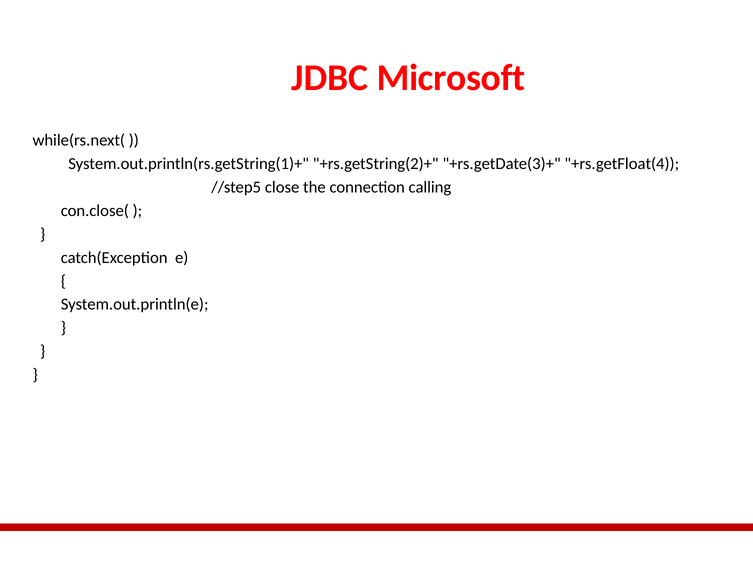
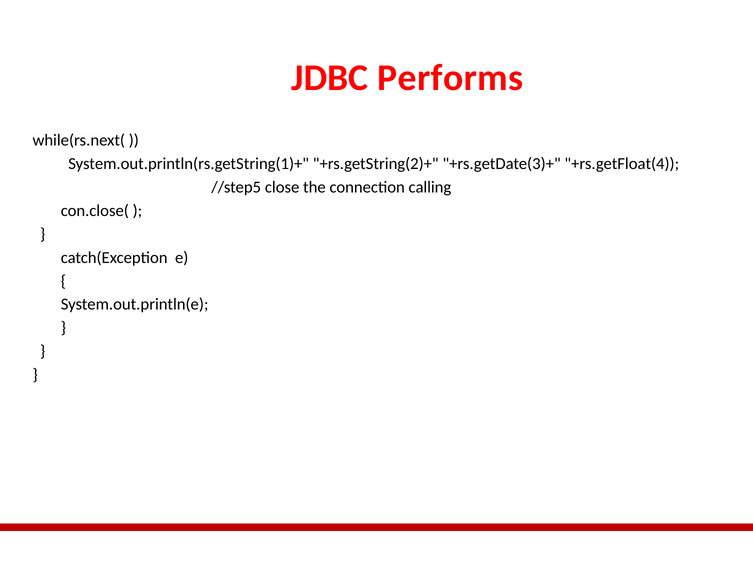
Microsoft: Microsoft -> Performs
